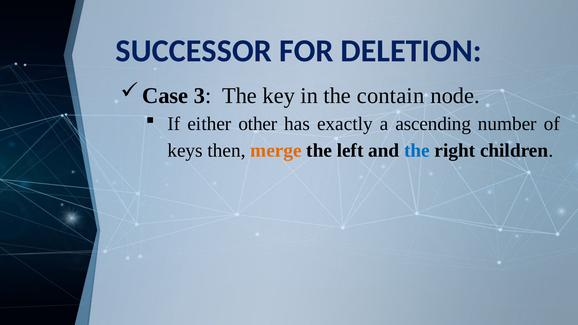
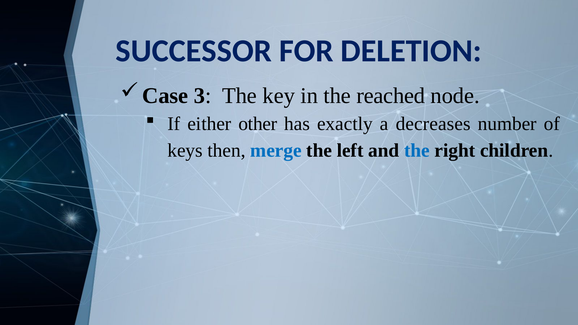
contain: contain -> reached
ascending: ascending -> decreases
merge colour: orange -> blue
